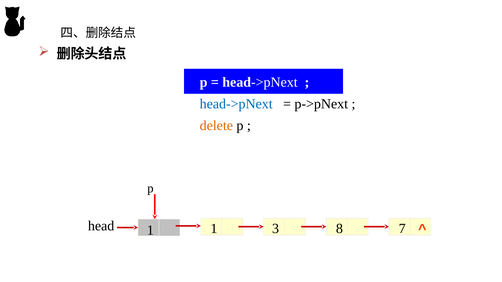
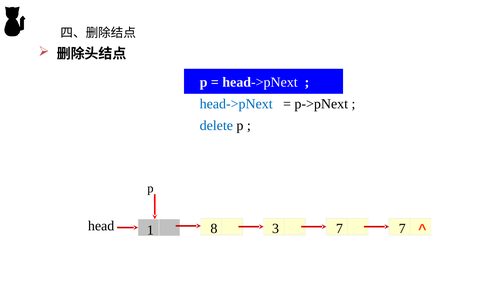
delete colour: orange -> blue
3 8: 8 -> 7
1 1: 1 -> 8
